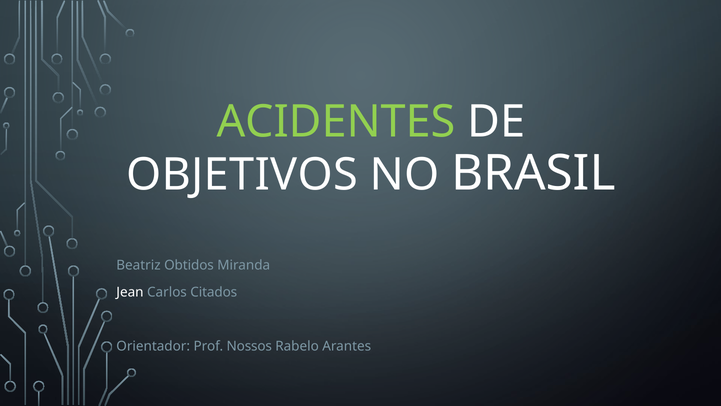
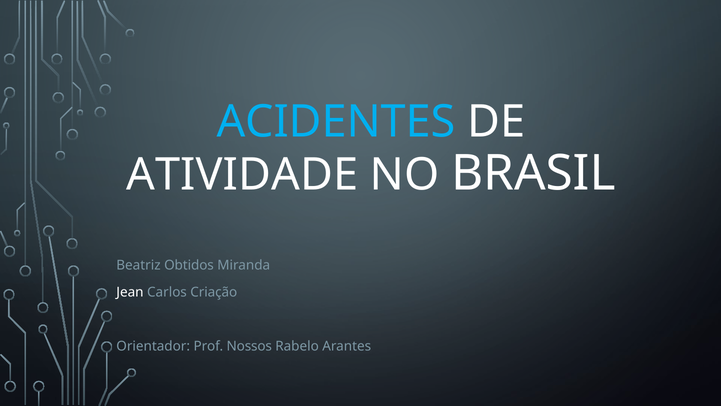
ACIDENTES colour: light green -> light blue
OBJETIVOS: OBJETIVOS -> ATIVIDADE
Citados: Citados -> Criação
